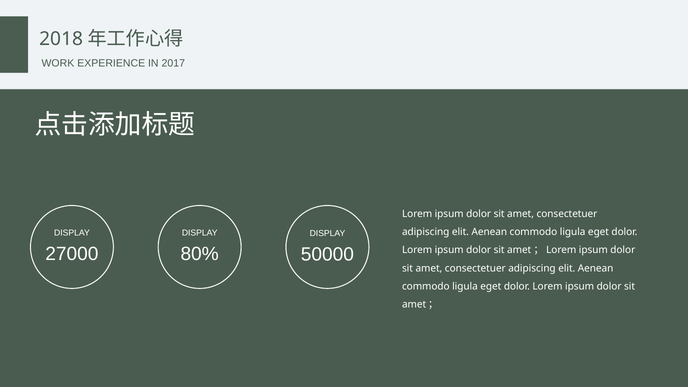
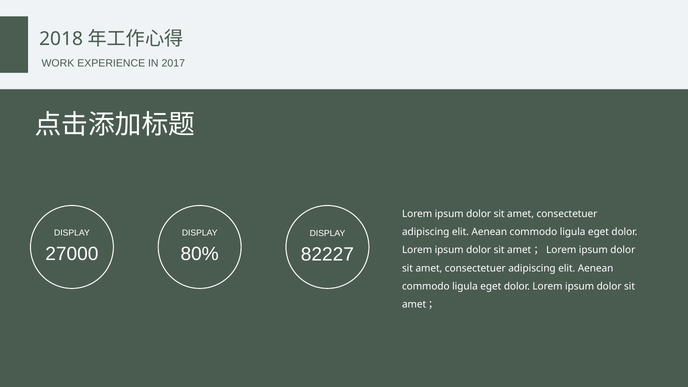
50000: 50000 -> 82227
